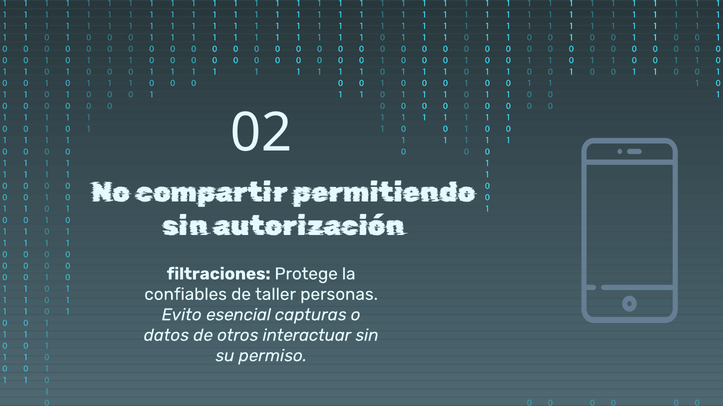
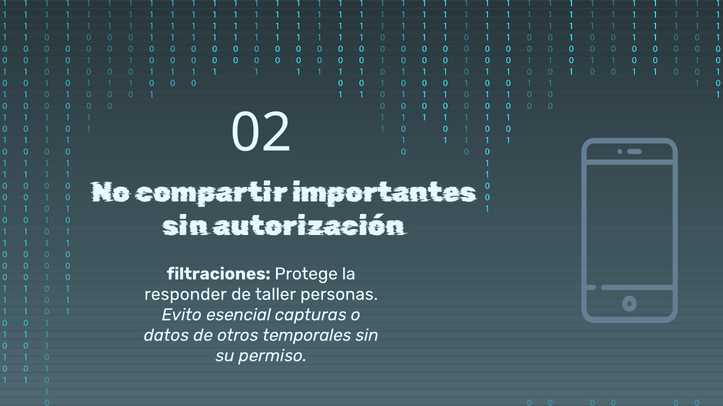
permitiendo: permitiendo -> importantes
confiables: confiables -> responder
interactuar: interactuar -> temporales
